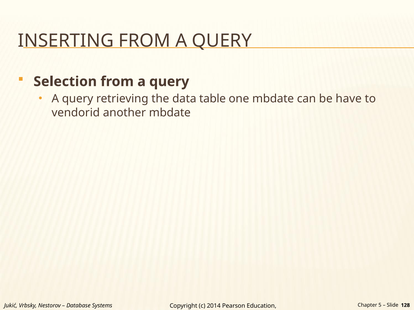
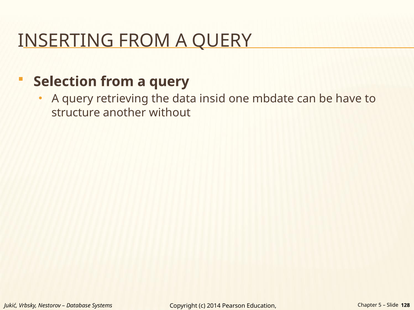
table: table -> insid
vendorid: vendorid -> structure
another mbdate: mbdate -> without
